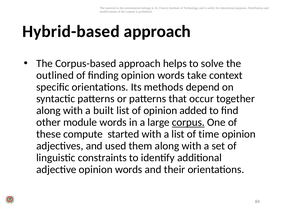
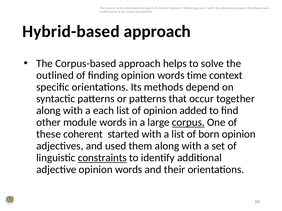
take: take -> time
built: built -> each
compute: compute -> coherent
time: time -> born
constraints underline: none -> present
